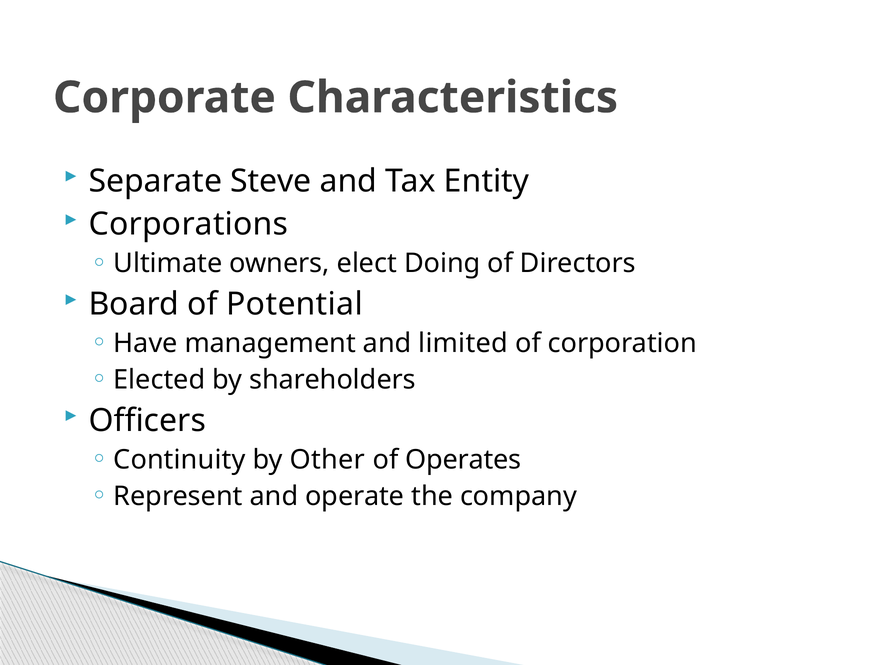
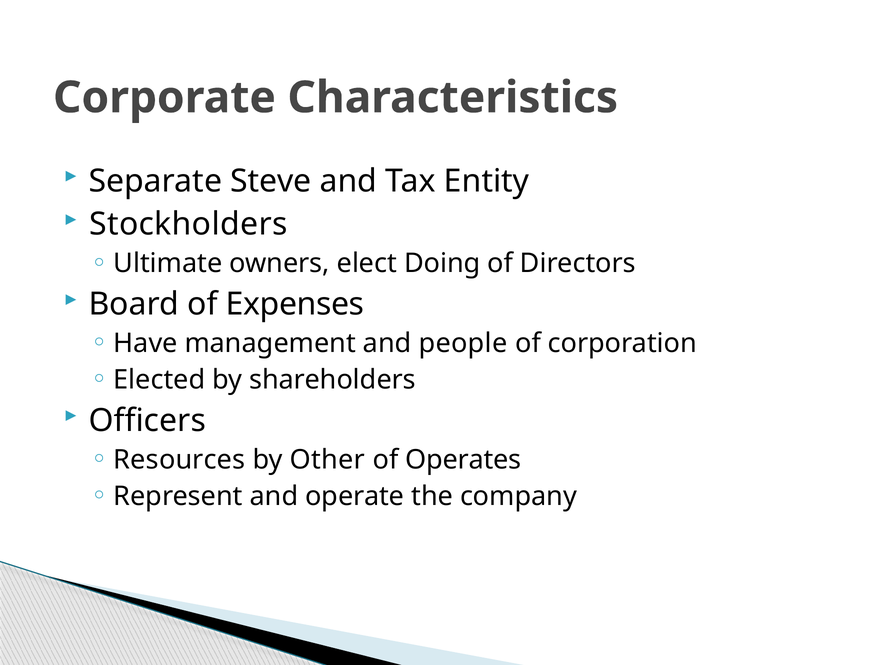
Corporations: Corporations -> Stockholders
Potential: Potential -> Expenses
limited: limited -> people
Continuity: Continuity -> Resources
